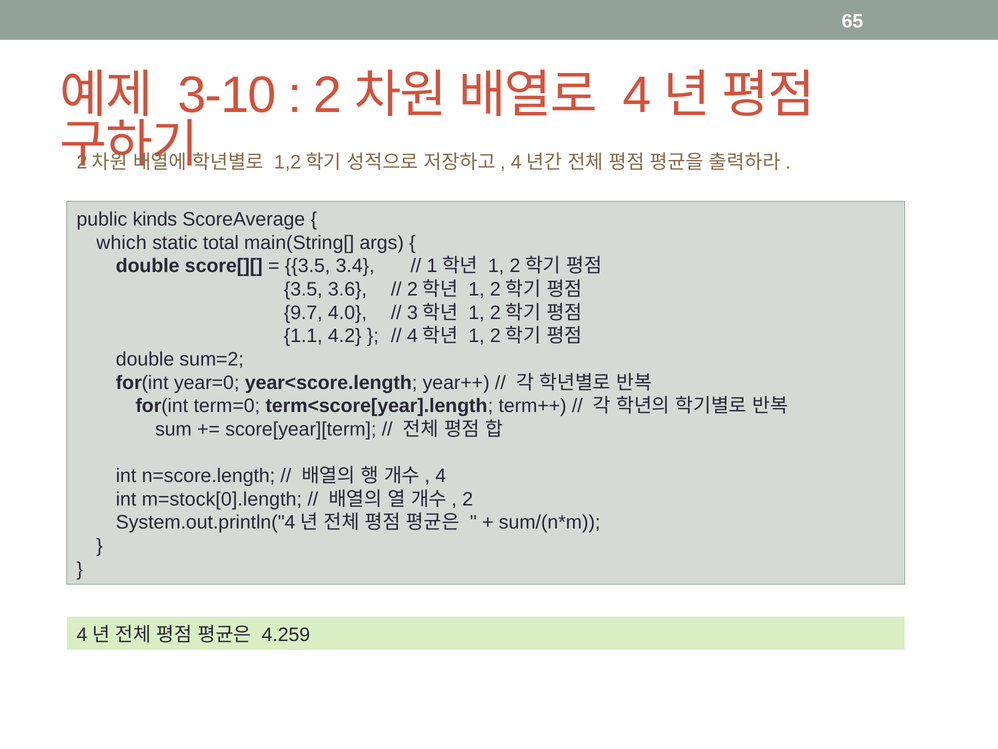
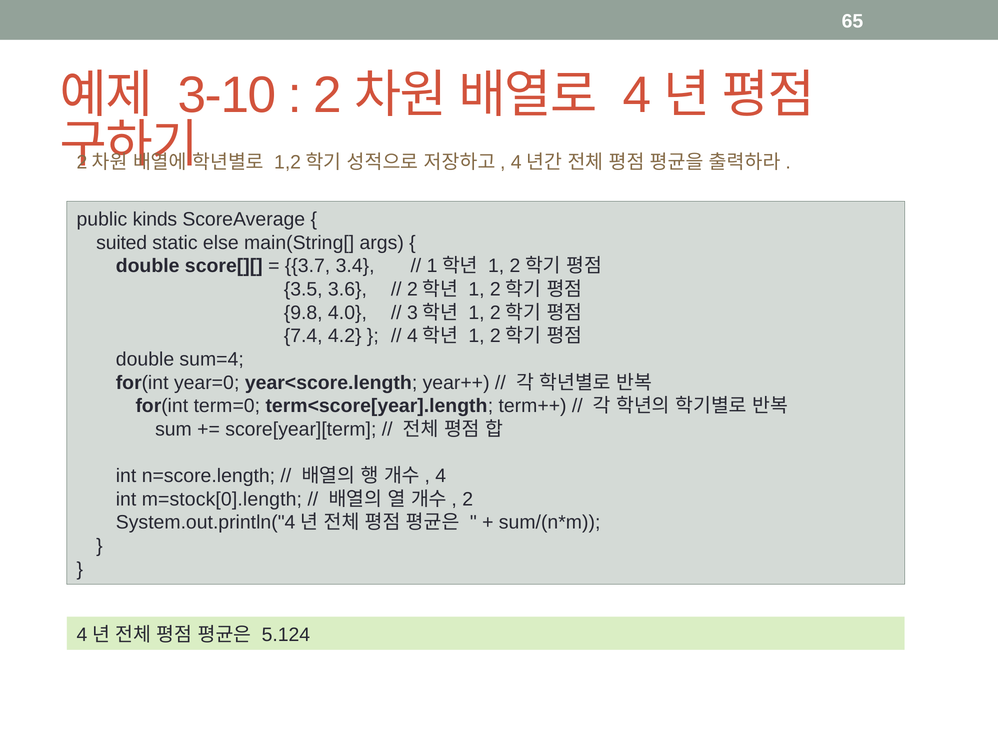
which: which -> suited
total: total -> else
3.5 at (308, 266): 3.5 -> 3.7
9.7: 9.7 -> 9.8
1.1: 1.1 -> 7.4
sum=2: sum=2 -> sum=4
4.259: 4.259 -> 5.124
